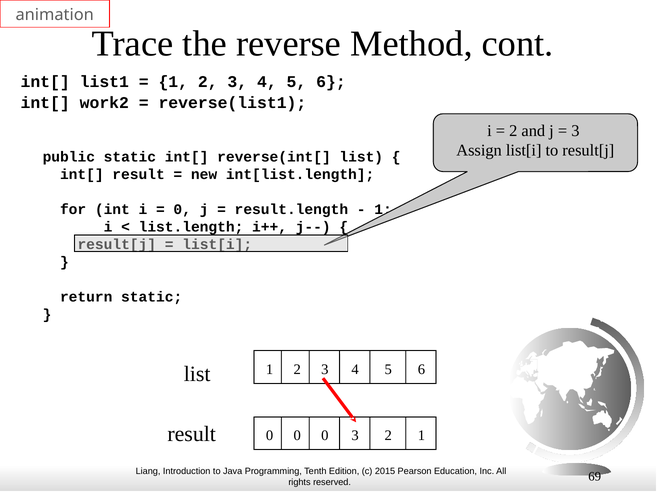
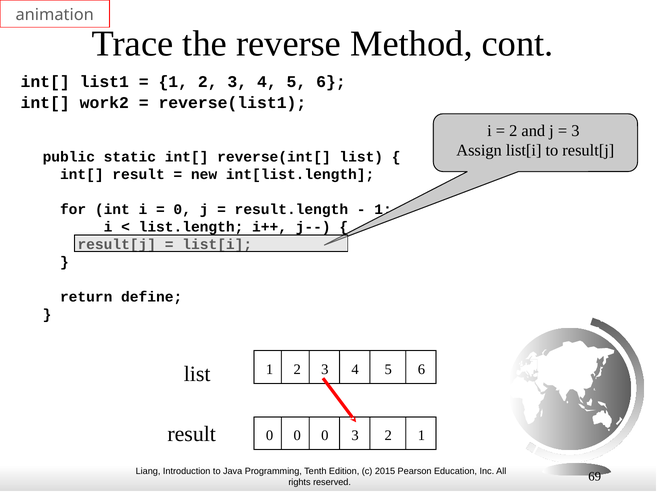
return static: static -> define
